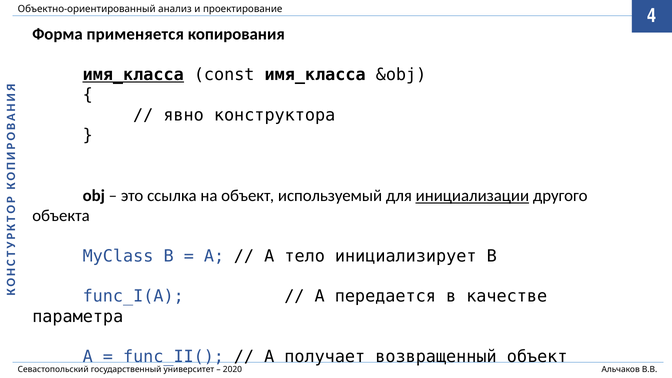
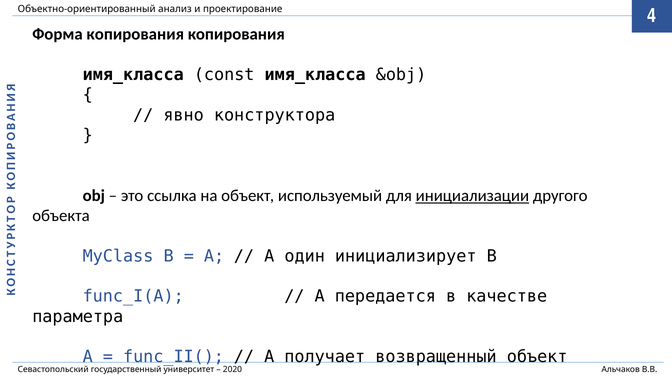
Форма применяется: применяется -> копирования
имя_класса at (133, 75) underline: present -> none
тело: тело -> один
